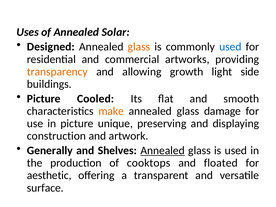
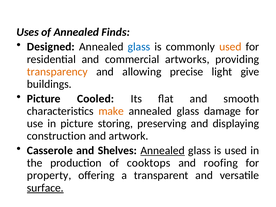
Solar: Solar -> Finds
glass at (139, 47) colour: orange -> blue
used at (230, 47) colour: blue -> orange
growth: growth -> precise
side: side -> give
unique: unique -> storing
Generally: Generally -> Casserole
floated: floated -> roofing
aesthetic: aesthetic -> property
surface underline: none -> present
